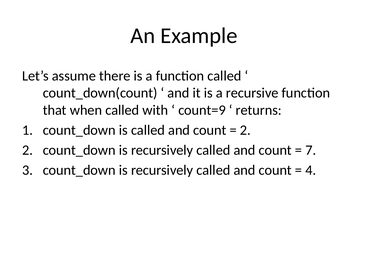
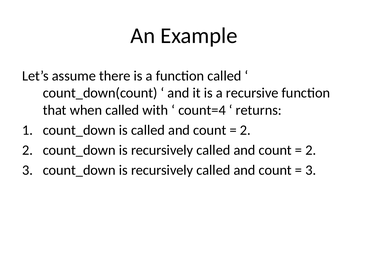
count=9: count=9 -> count=4
7 at (311, 150): 7 -> 2
4 at (311, 170): 4 -> 3
